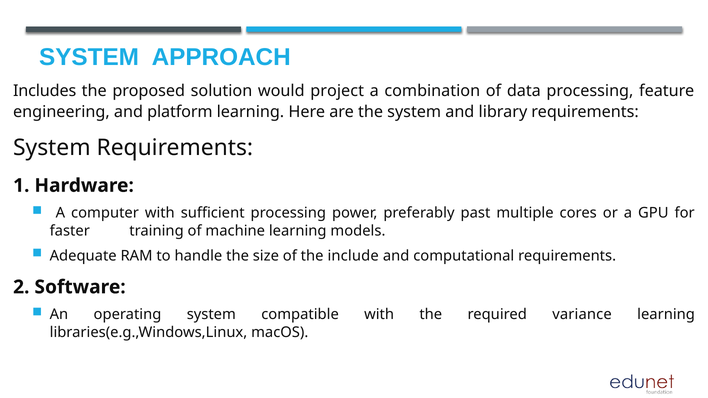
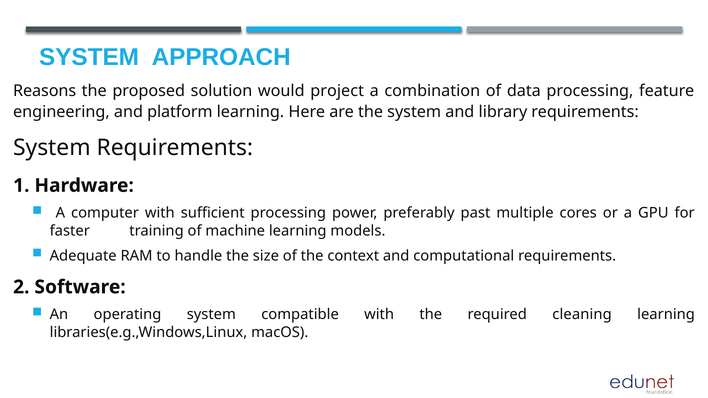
Includes: Includes -> Reasons
include: include -> context
variance: variance -> cleaning
